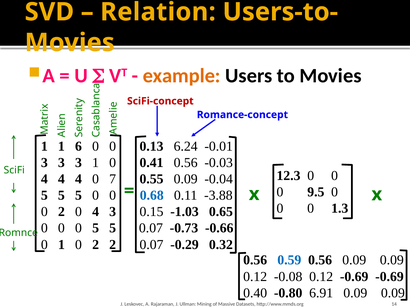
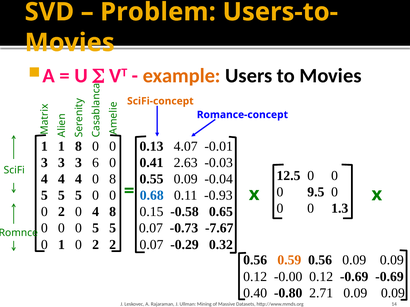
Relation: Relation -> Problem
SciFi-concept colour: red -> orange
1 6: 6 -> 8
6.24: 6.24 -> 4.07
3 1: 1 -> 6
0.41 0.56: 0.56 -> 2.63
12.3: 12.3 -> 12.5
0 7: 7 -> 8
-3.88: -3.88 -> -0.93
4 3: 3 -> 8
-1.03: -1.03 -> -0.58
-0.66: -0.66 -> -7.67
0.59 colour: blue -> orange
-0.08: -0.08 -> -0.00
6.91: 6.91 -> 2.71
